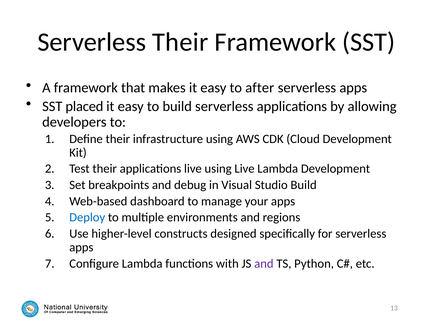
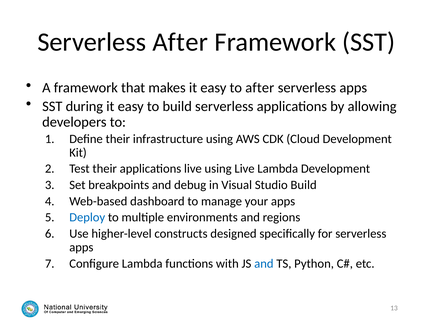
Serverless Their: Their -> After
placed: placed -> during
and at (264, 263) colour: purple -> blue
